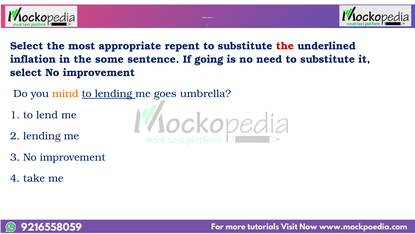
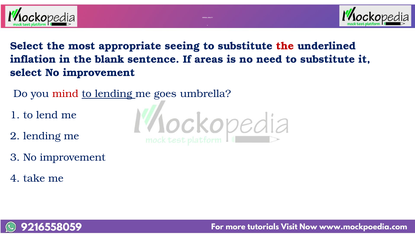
repent: repent -> seeing
some: some -> blank
going: going -> areas
mind colour: orange -> red
